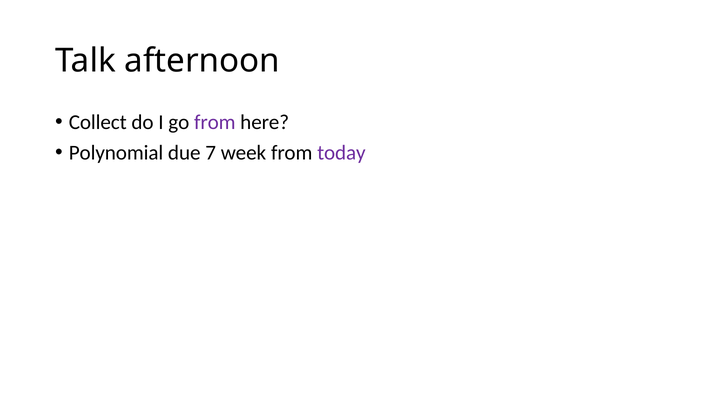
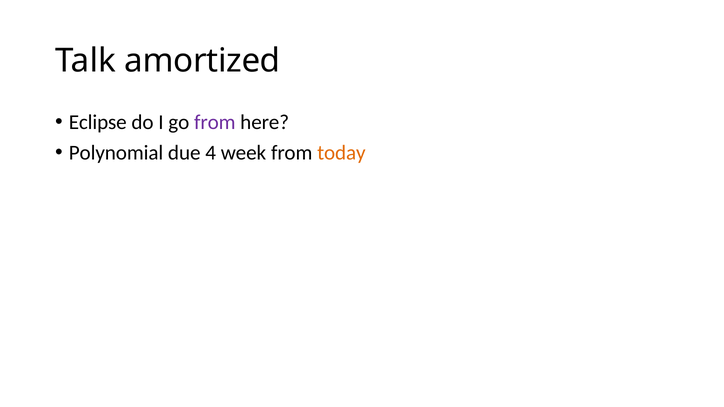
afternoon: afternoon -> amortized
Collect: Collect -> Eclipse
7: 7 -> 4
today colour: purple -> orange
